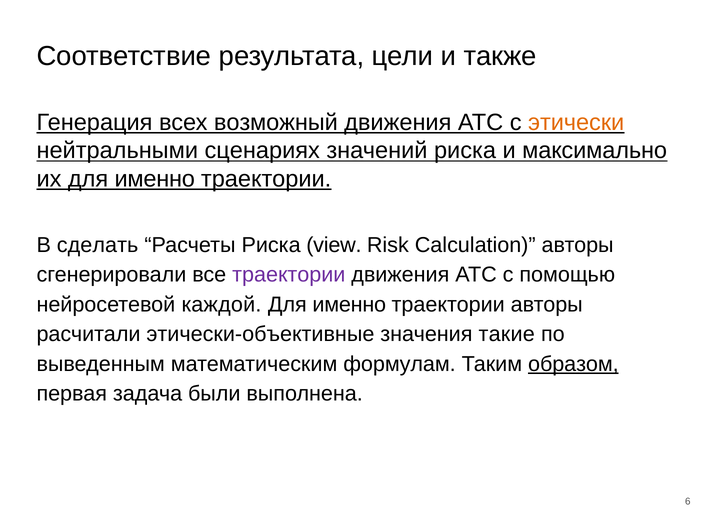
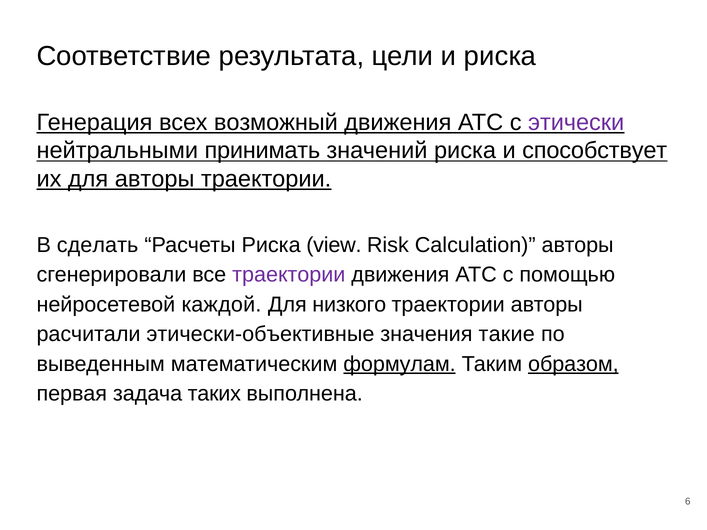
и также: также -> риска
этически colour: orange -> purple
сценариях: сценариях -> принимать
максимально: максимально -> способствует
их для именно: именно -> авторы
именно at (349, 305): именно -> низкого
формулам underline: none -> present
были: были -> таких
